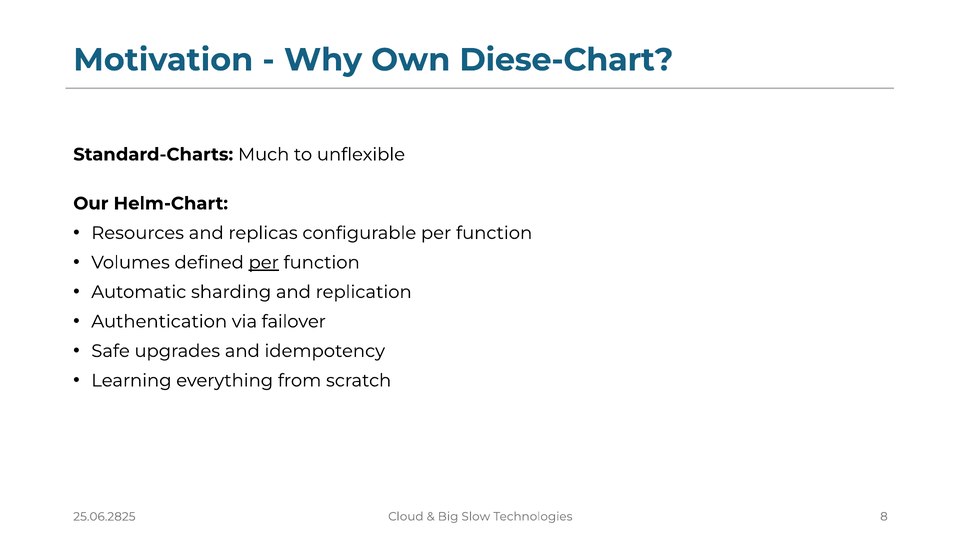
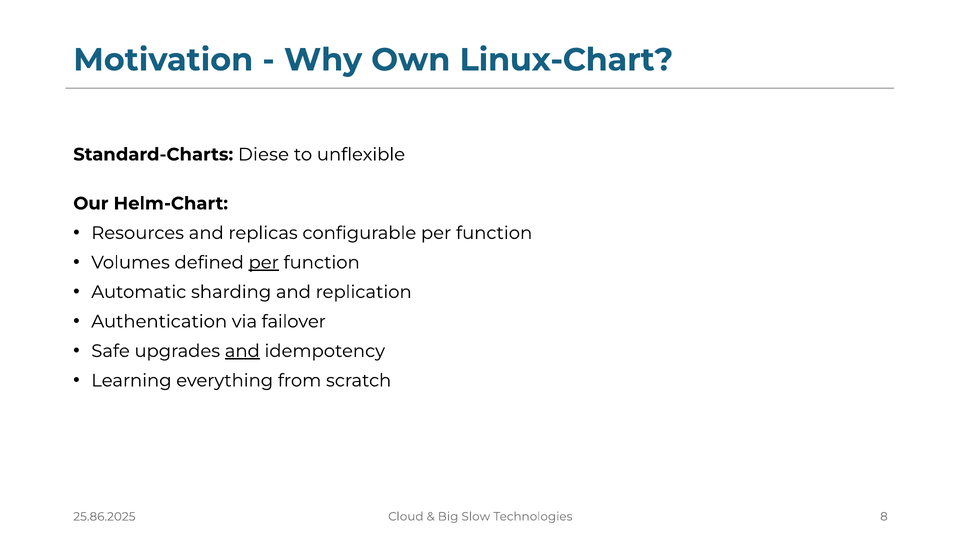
Diese-Chart: Diese-Chart -> Linux-Chart
Much: Much -> Diese
and at (242, 351) underline: none -> present
25.06.2825: 25.06.2825 -> 25.86.2025
